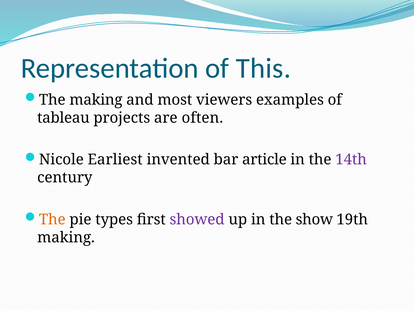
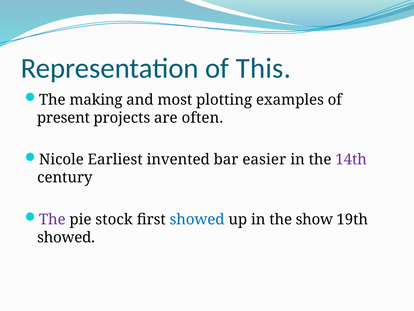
viewers: viewers -> plotting
tableau: tableau -> present
article: article -> easier
The at (52, 219) colour: orange -> purple
types: types -> stock
showed at (197, 219) colour: purple -> blue
making at (66, 237): making -> showed
